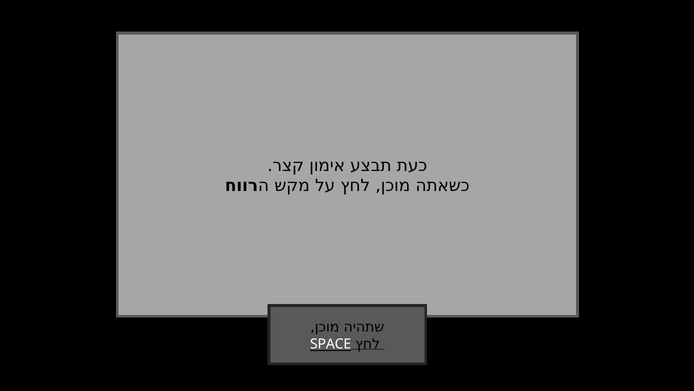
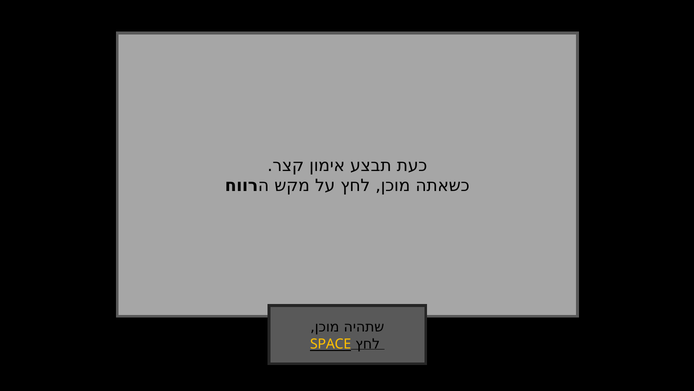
SPACE colour: white -> yellow
